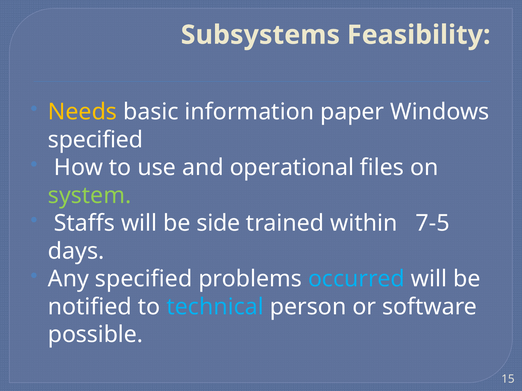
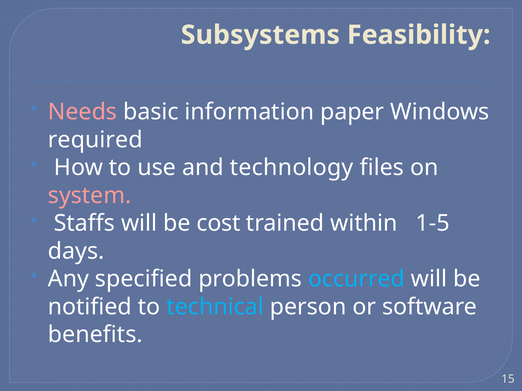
Needs colour: yellow -> pink
specified at (95, 140): specified -> required
operational: operational -> technology
system colour: light green -> pink
side: side -> cost
7-5: 7-5 -> 1-5
possible: possible -> benefits
